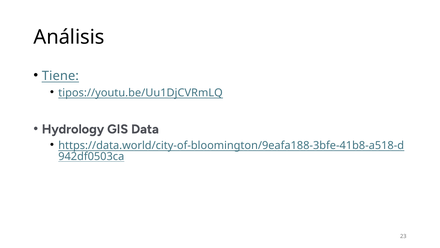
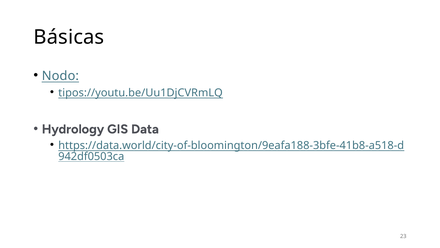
Análisis: Análisis -> Básicas
Tiene: Tiene -> Nodo
